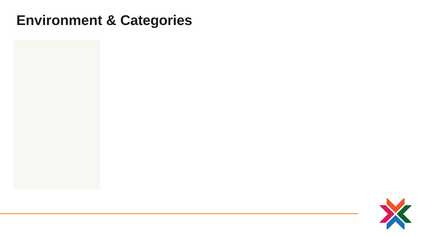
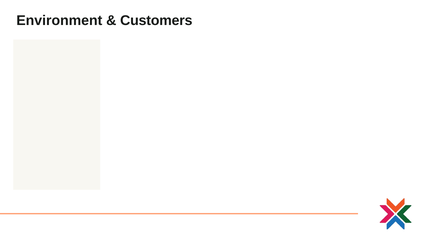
Categories: Categories -> Customers
